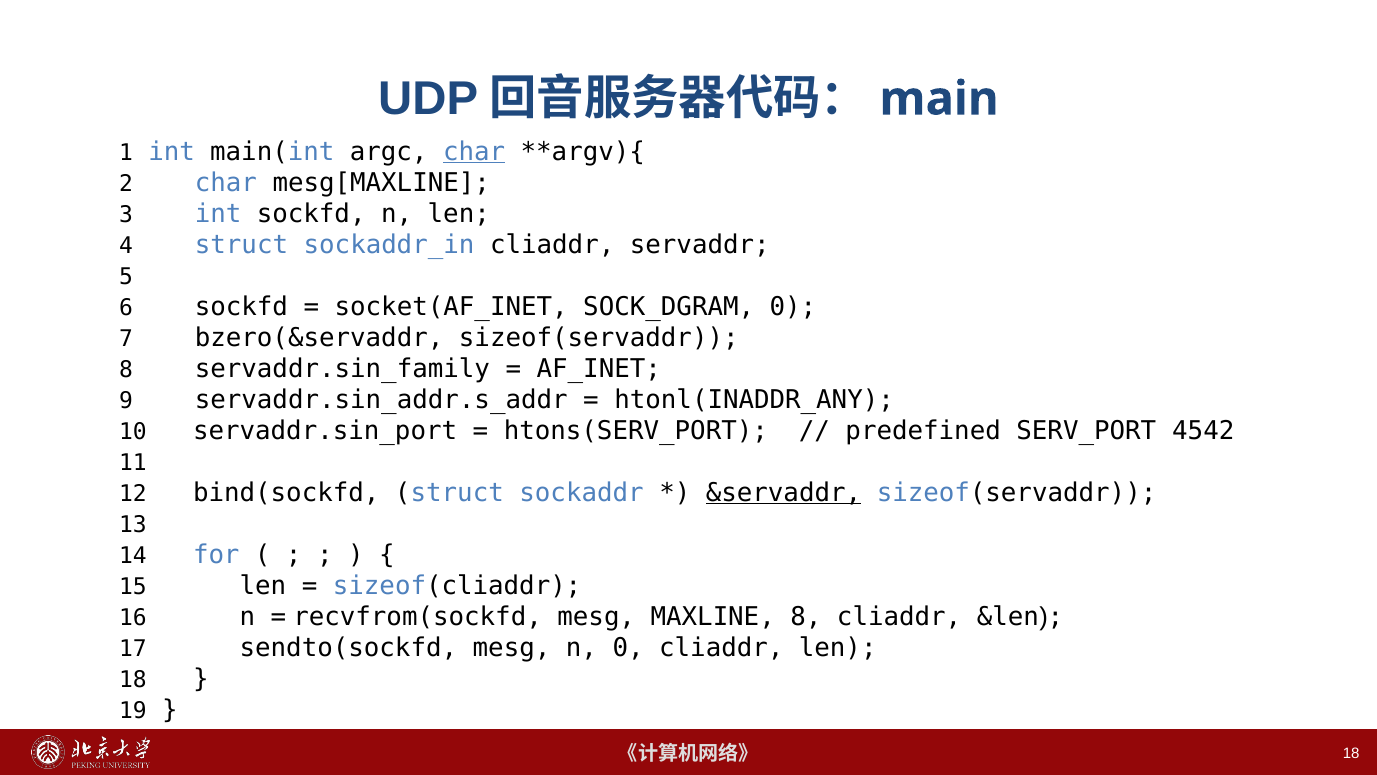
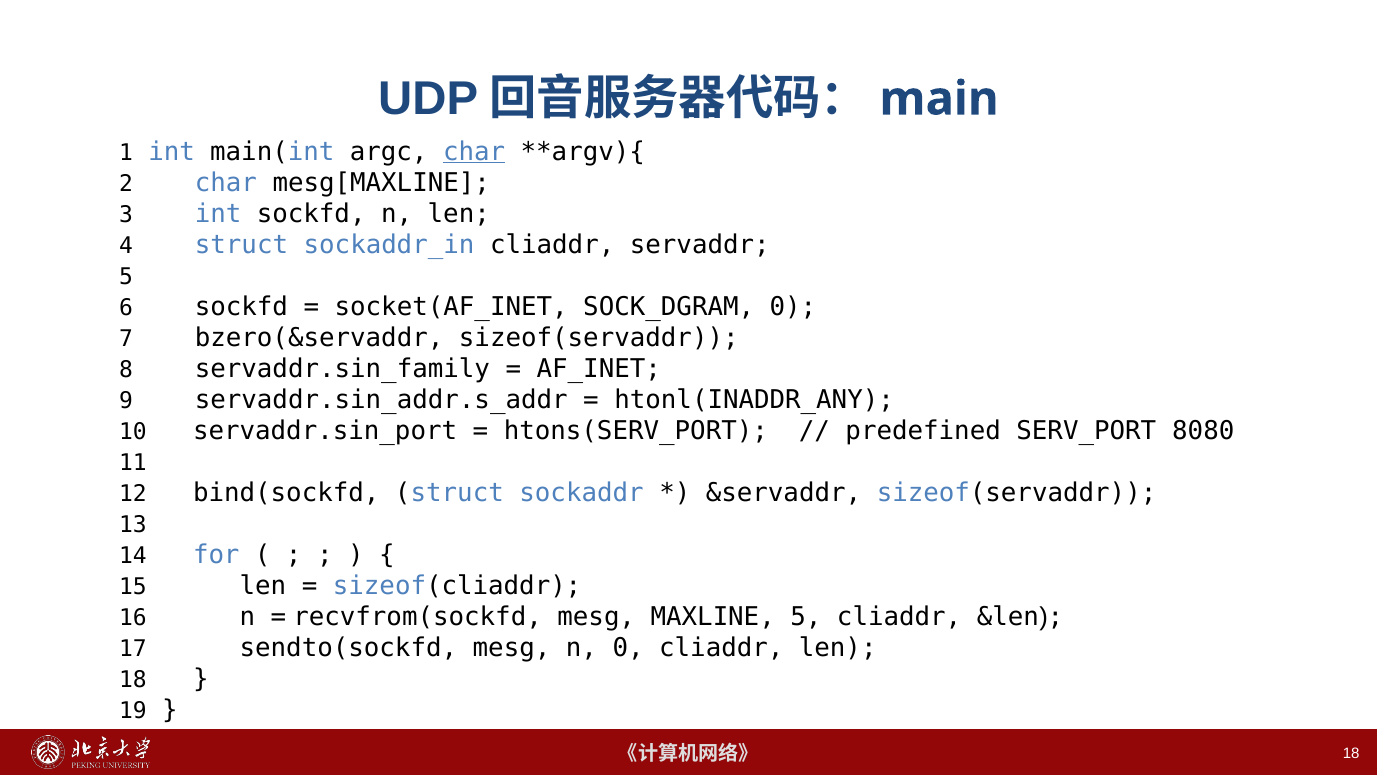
4542: 4542 -> 8080
&servaddr underline: present -> none
MAXLINE 8: 8 -> 5
